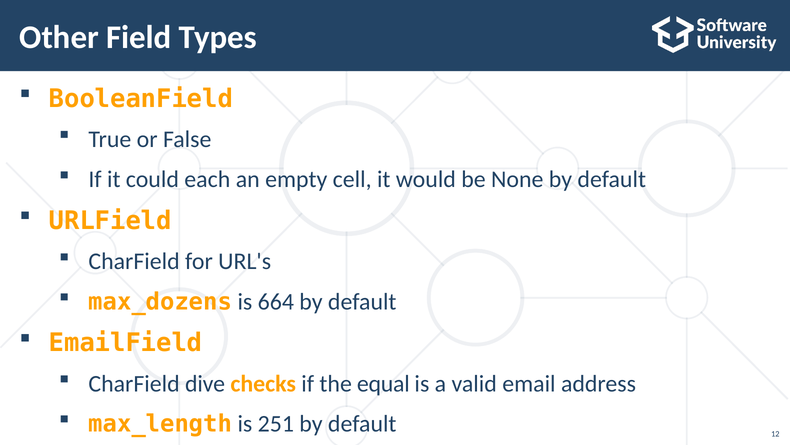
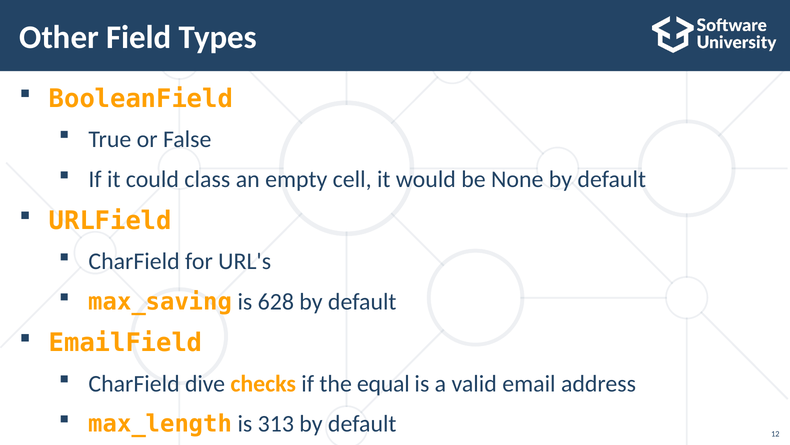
each: each -> class
max_dozens: max_dozens -> max_saving
664: 664 -> 628
251: 251 -> 313
